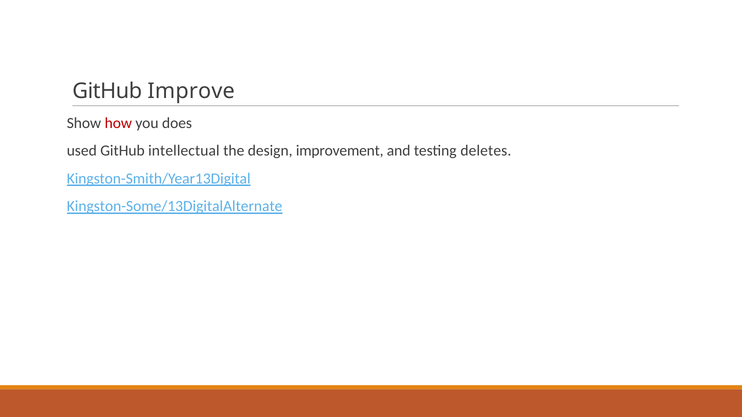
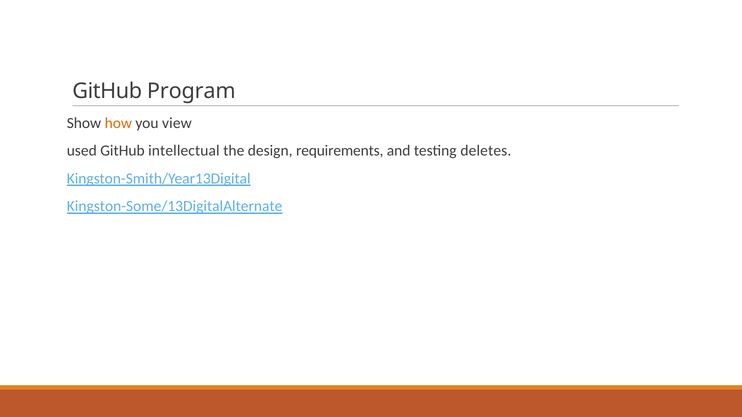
Improve: Improve -> Program
how colour: red -> orange
does: does -> view
improvement: improvement -> requirements
